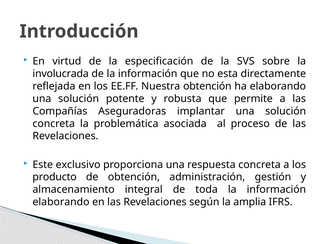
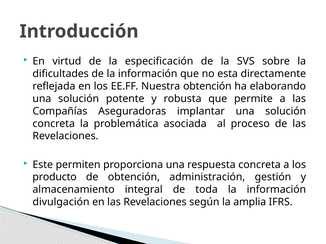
involucrada: involucrada -> dificultades
exclusivo: exclusivo -> permiten
elaborando at (61, 202): elaborando -> divulgación
